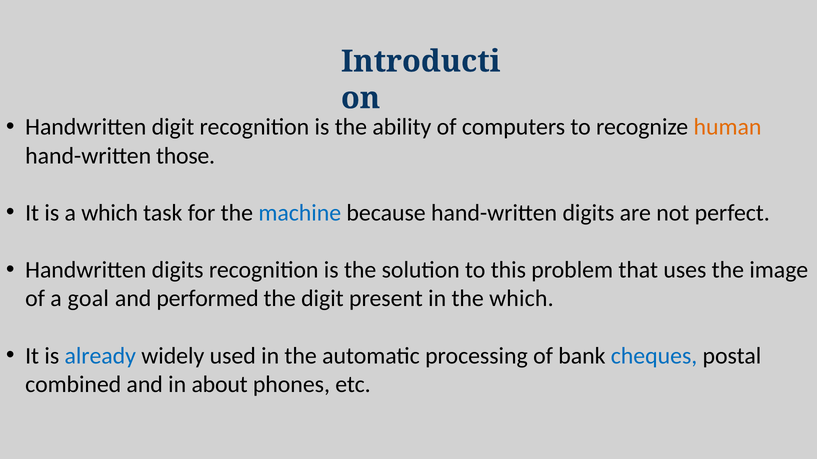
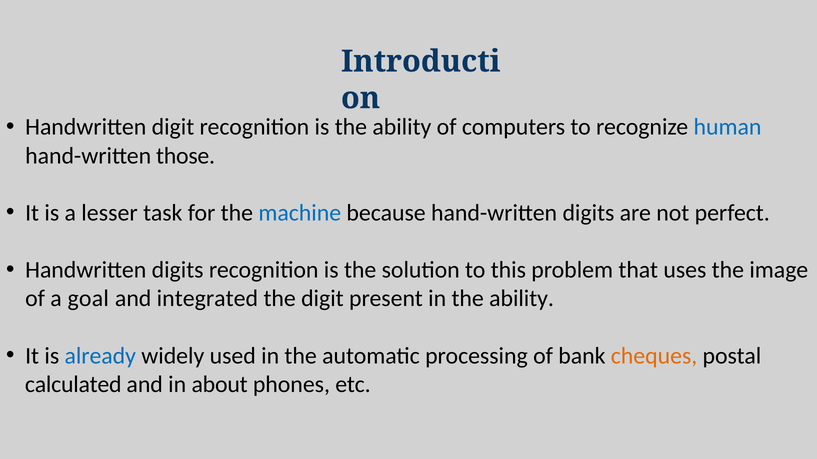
human colour: orange -> blue
a which: which -> lesser
performed: performed -> integrated
in the which: which -> ability
cheques colour: blue -> orange
combined: combined -> calculated
